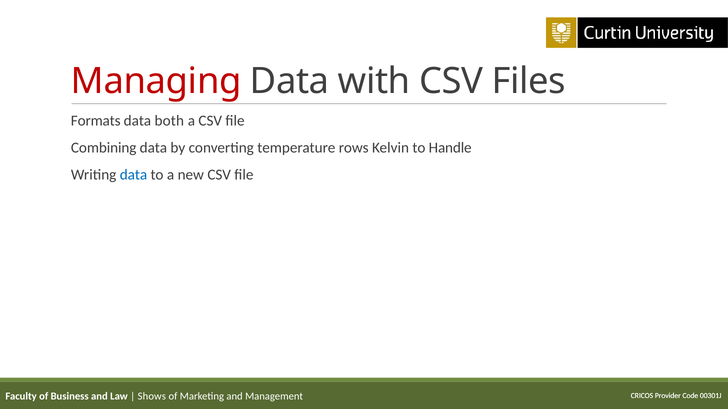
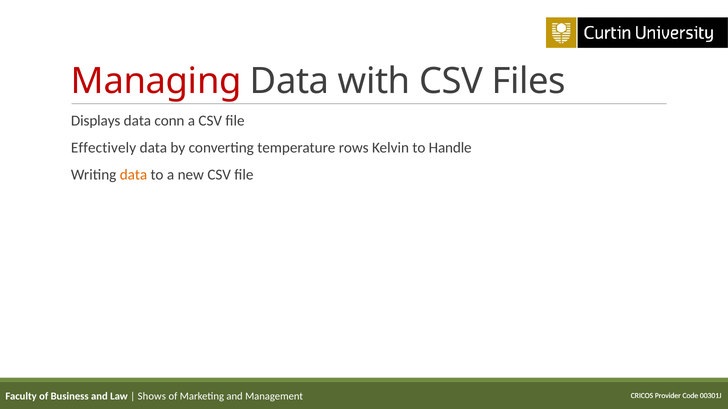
Formats: Formats -> Displays
both: both -> conn
Combining: Combining -> Effectively
data at (133, 175) colour: blue -> orange
